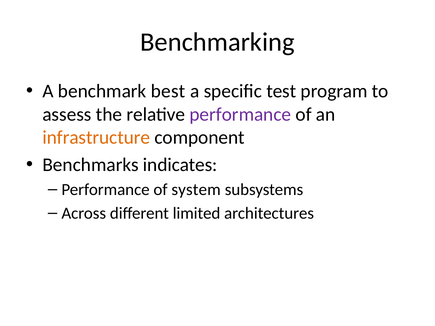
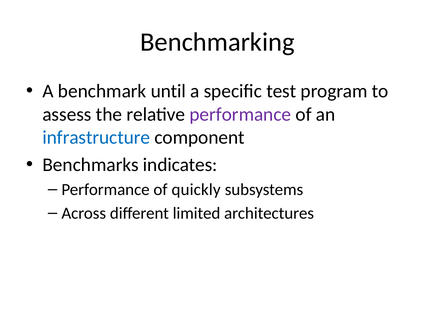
best: best -> until
infrastructure colour: orange -> blue
system: system -> quickly
